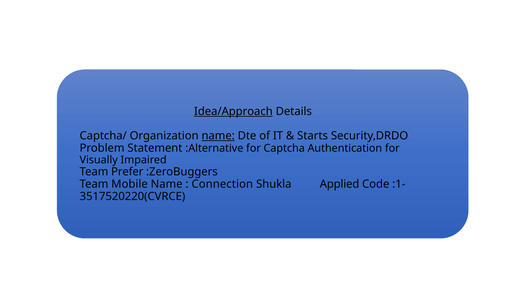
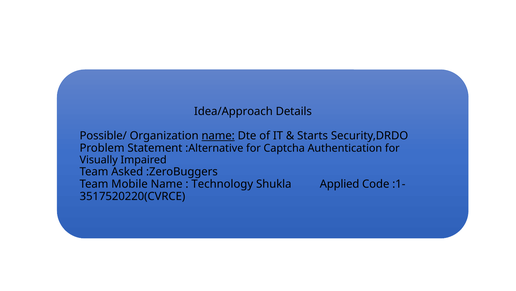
Idea/Approach underline: present -> none
Captcha/: Captcha/ -> Possible/
Prefer: Prefer -> Asked
Connection: Connection -> Technology
